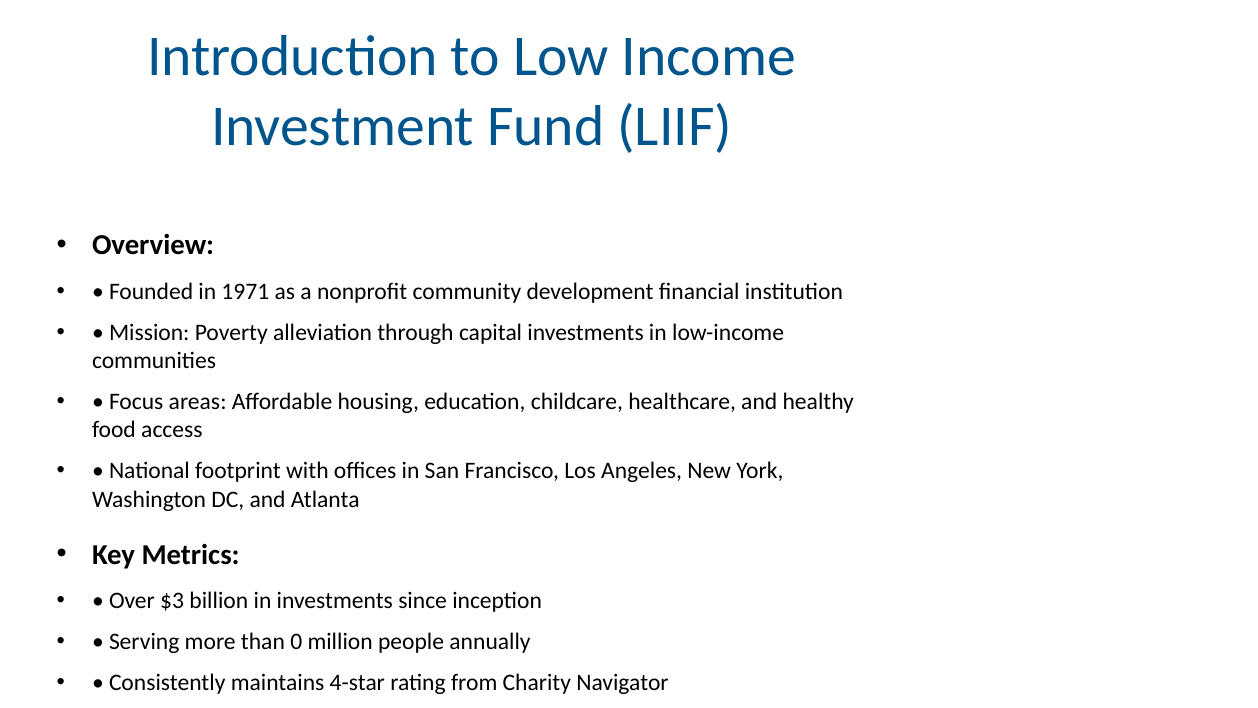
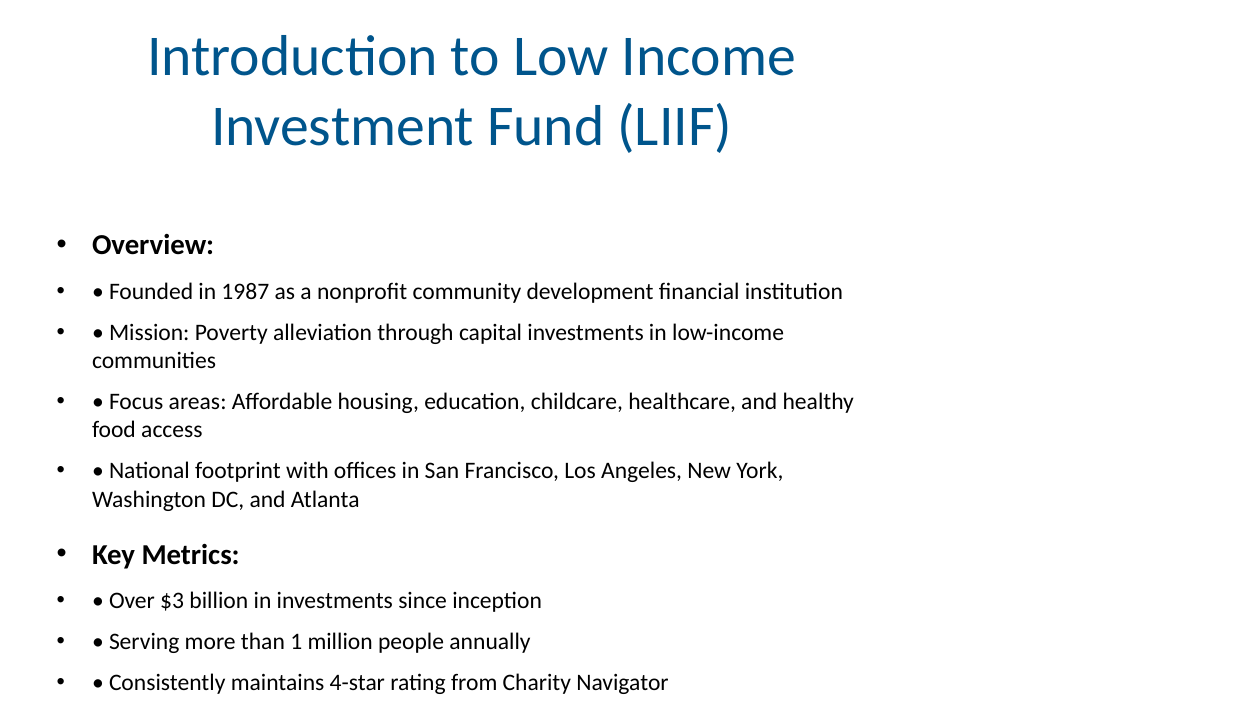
1971: 1971 -> 1987
0: 0 -> 1
